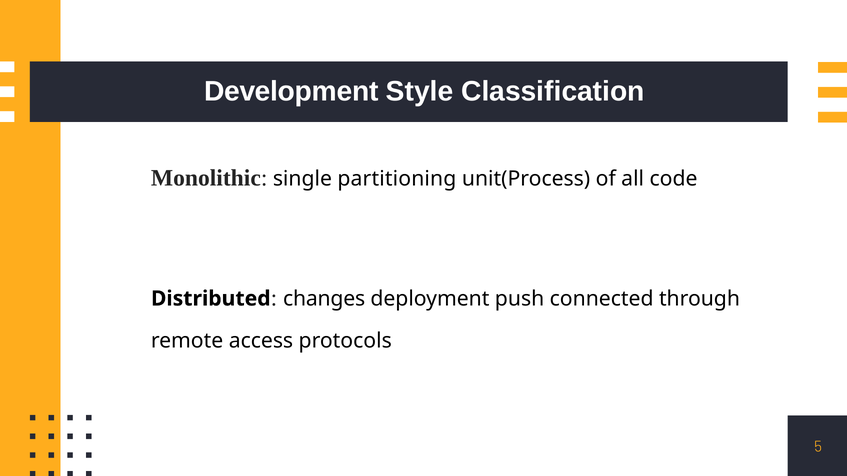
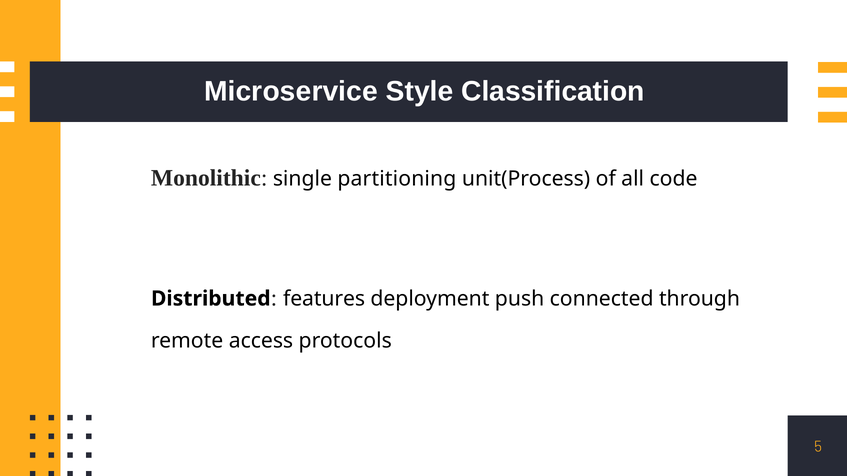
Development: Development -> Microservice
changes: changes -> features
